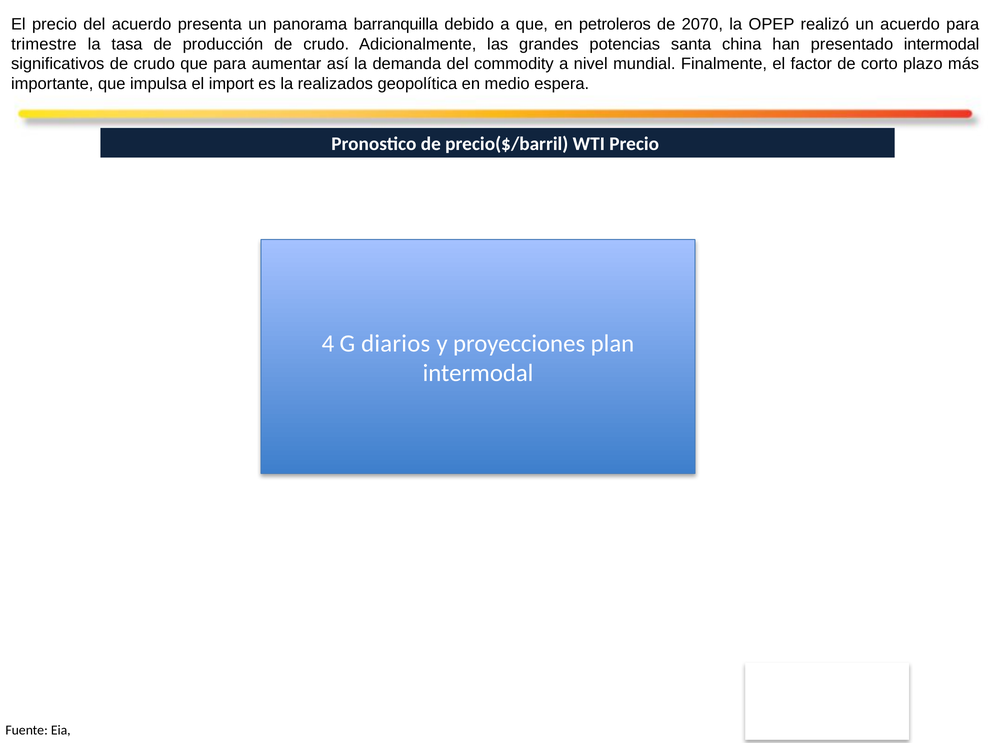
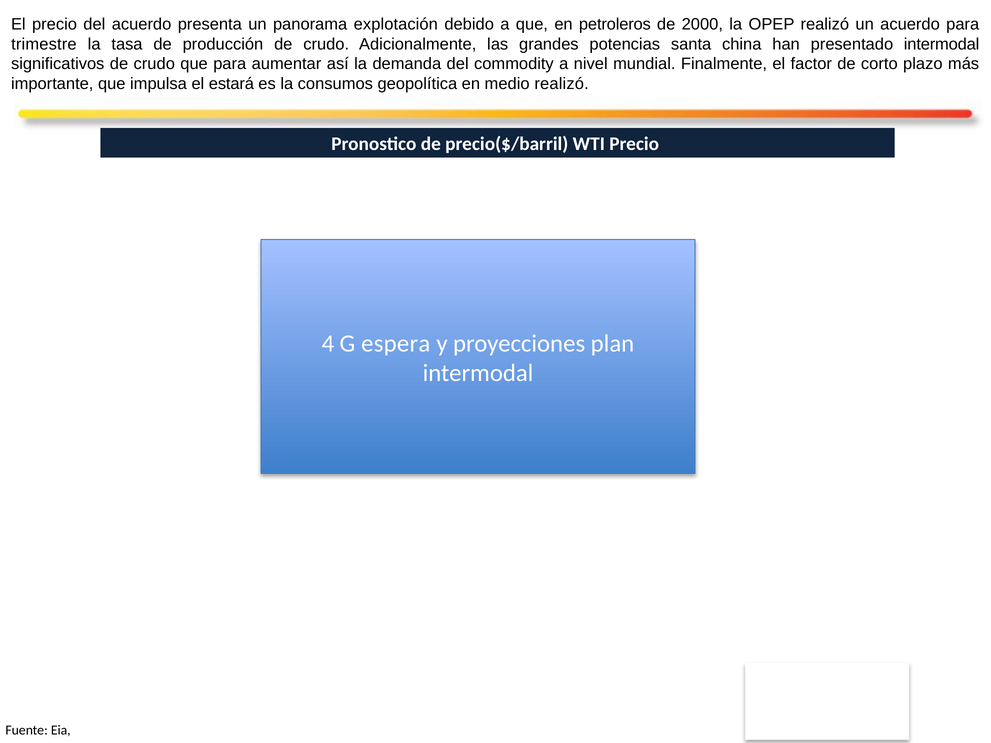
barranquilla: barranquilla -> explotación
2070: 2070 -> 2000
import: import -> estará
realizados: realizados -> consumos
medio espera: espera -> realizó
diarios: diarios -> espera
